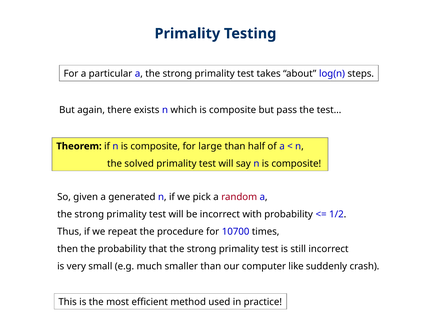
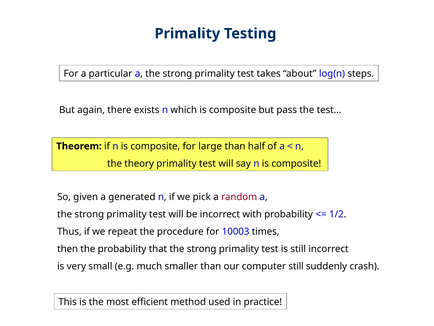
solved: solved -> theory
10700: 10700 -> 10003
computer like: like -> still
